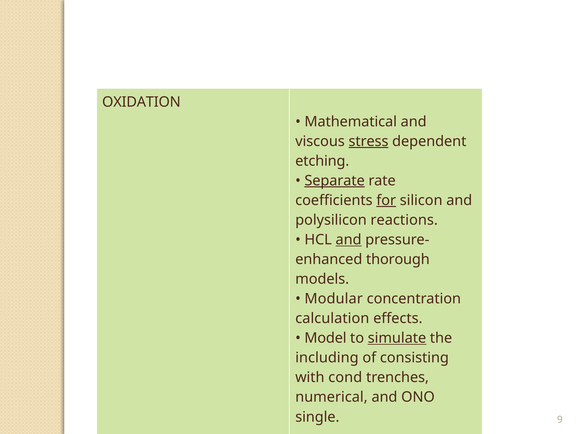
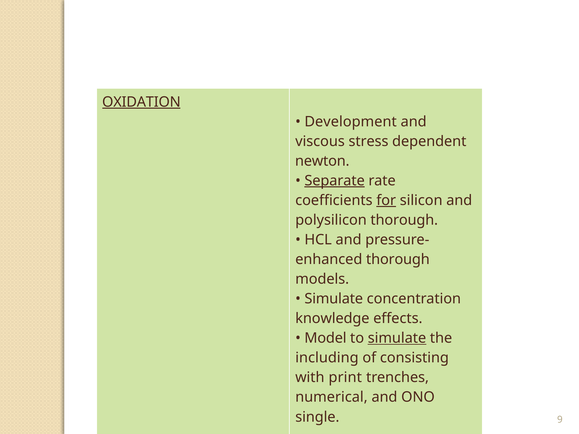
OXIDATION underline: none -> present
Mathematical: Mathematical -> Development
stress underline: present -> none
etching: etching -> newton
polysilicon reactions: reactions -> thorough
and at (349, 240) underline: present -> none
Modular at (334, 299): Modular -> Simulate
calculation: calculation -> knowledge
cond: cond -> print
